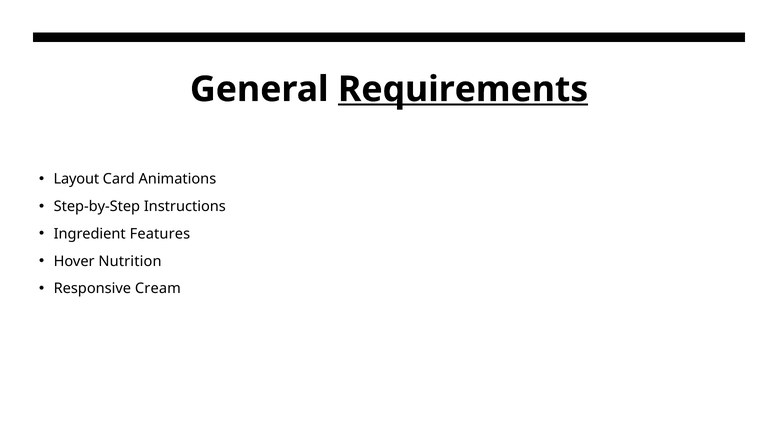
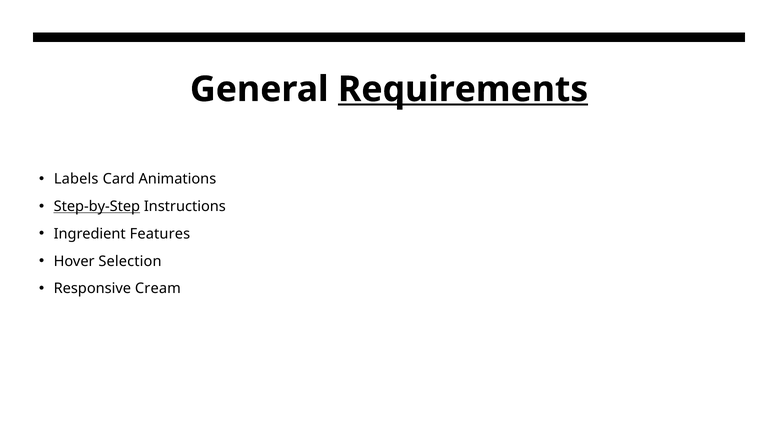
Layout: Layout -> Labels
Step-by-Step underline: none -> present
Nutrition: Nutrition -> Selection
